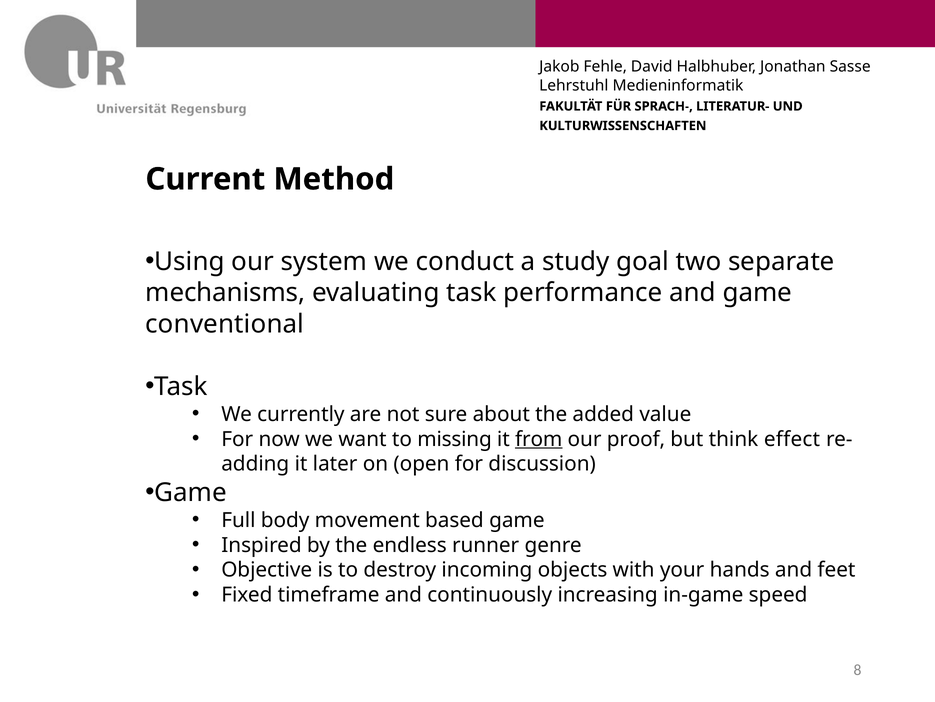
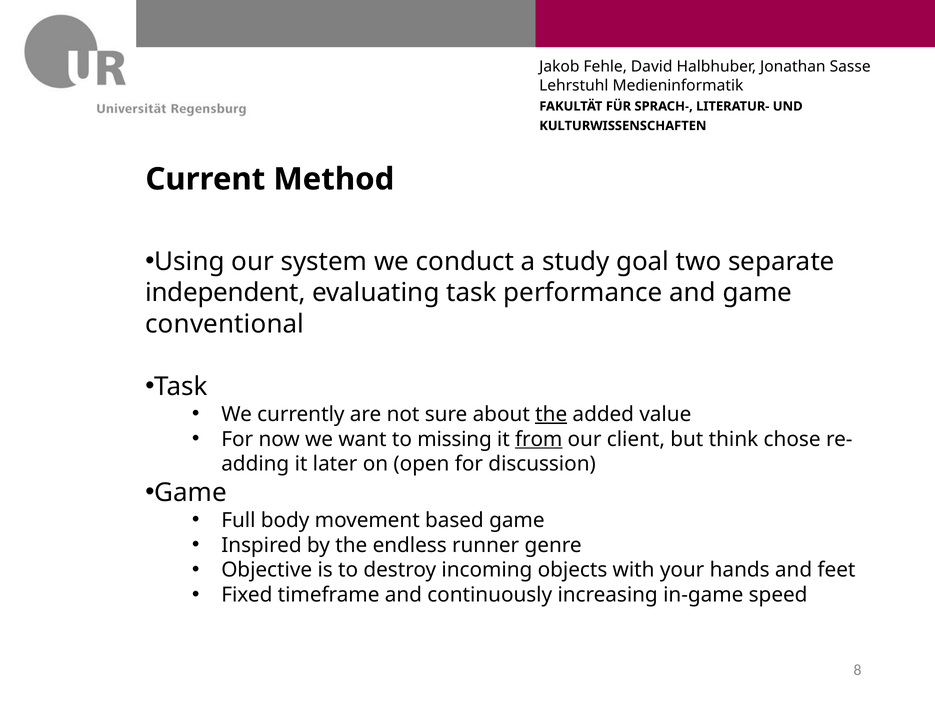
mechanisms: mechanisms -> independent
the at (551, 414) underline: none -> present
proof: proof -> client
effect: effect -> chose
